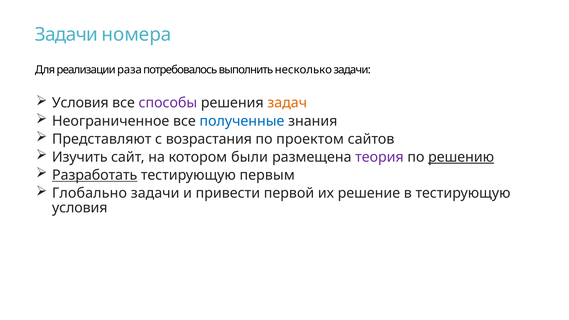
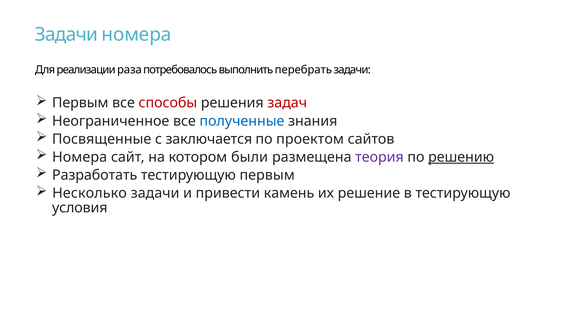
несколько: несколько -> перебрать
Условия at (80, 103): Условия -> Первым
способы colour: purple -> red
задач colour: orange -> red
Представляют: Представляют -> Посвященные
возрастания: возрастания -> заключается
Изучить at (80, 157): Изучить -> Номера
Разработать underline: present -> none
Глобально: Глобально -> Несколько
первой: первой -> камень
